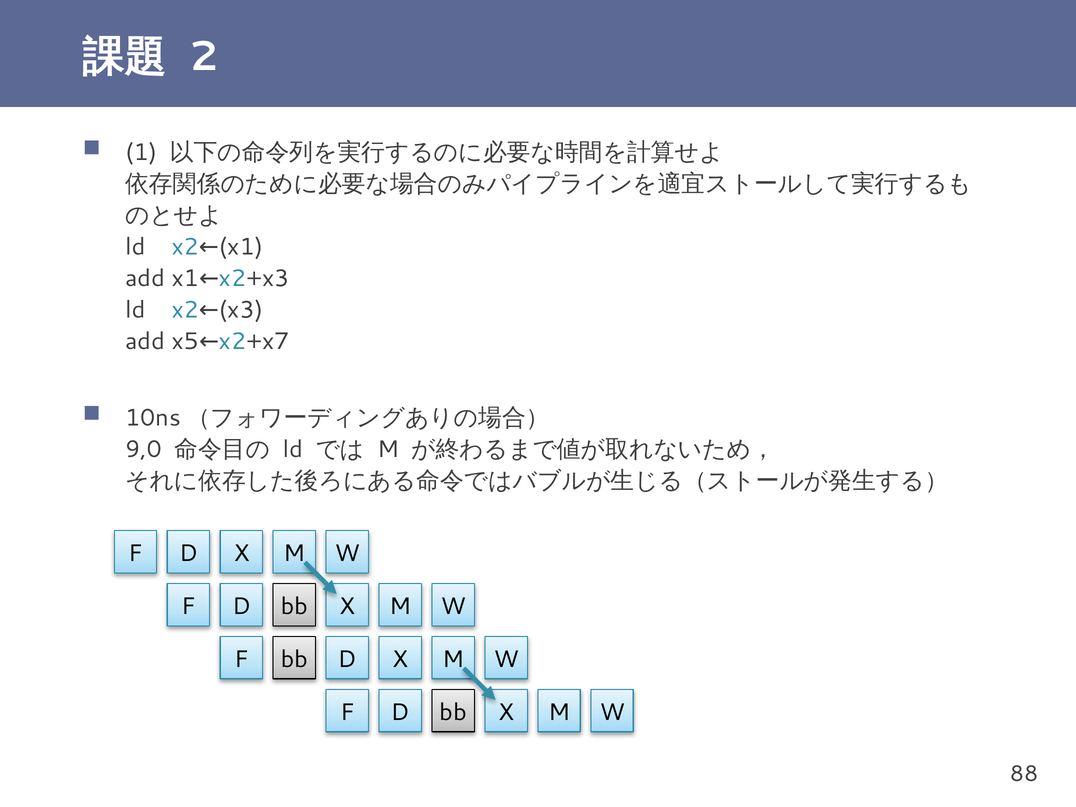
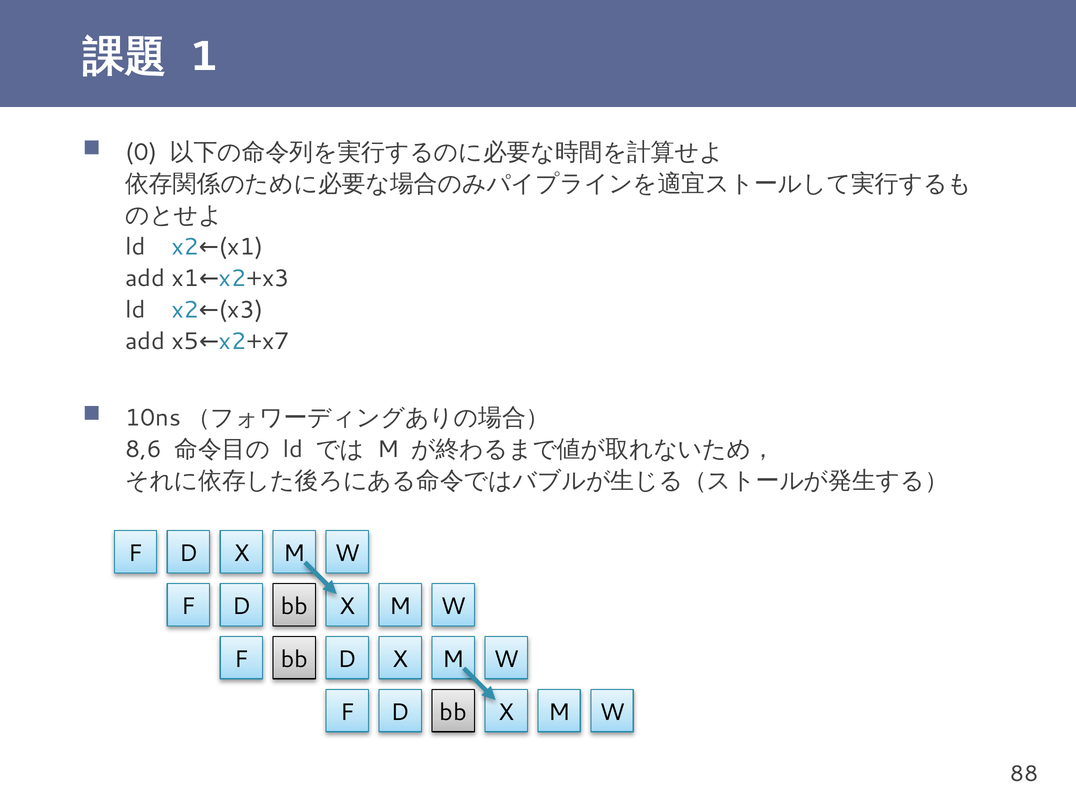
2: 2 -> 1
1: 1 -> 0
9,0: 9,0 -> 8,6
